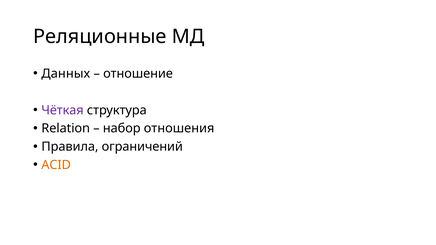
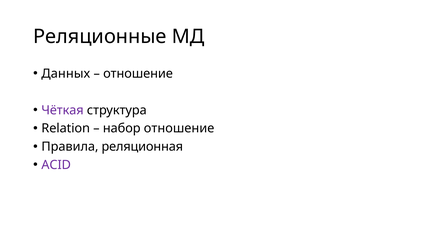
набор отношения: отношения -> отношение
ограничений: ограничений -> реляционная
ACID colour: orange -> purple
